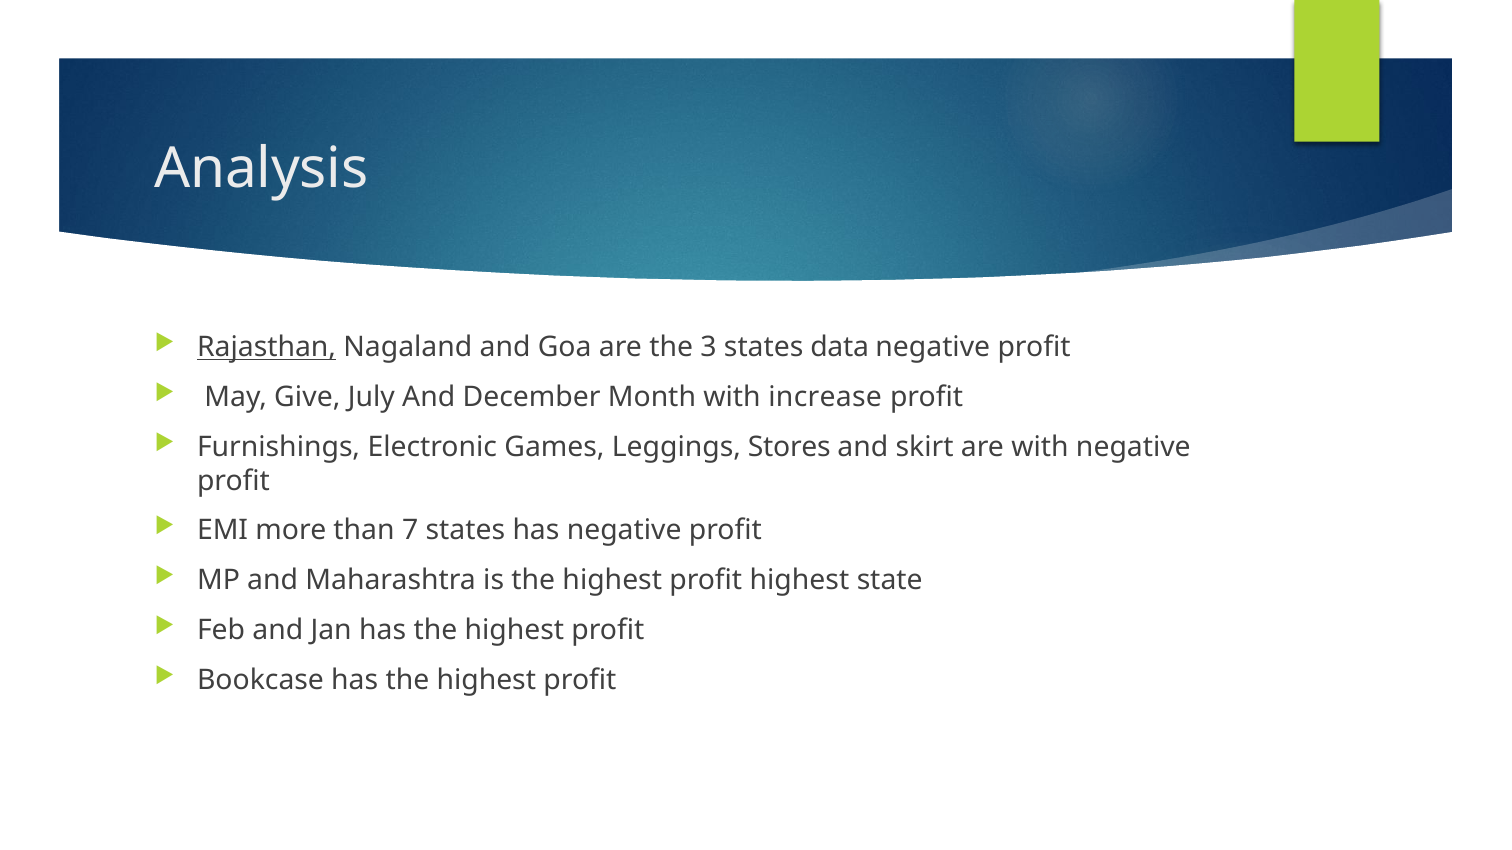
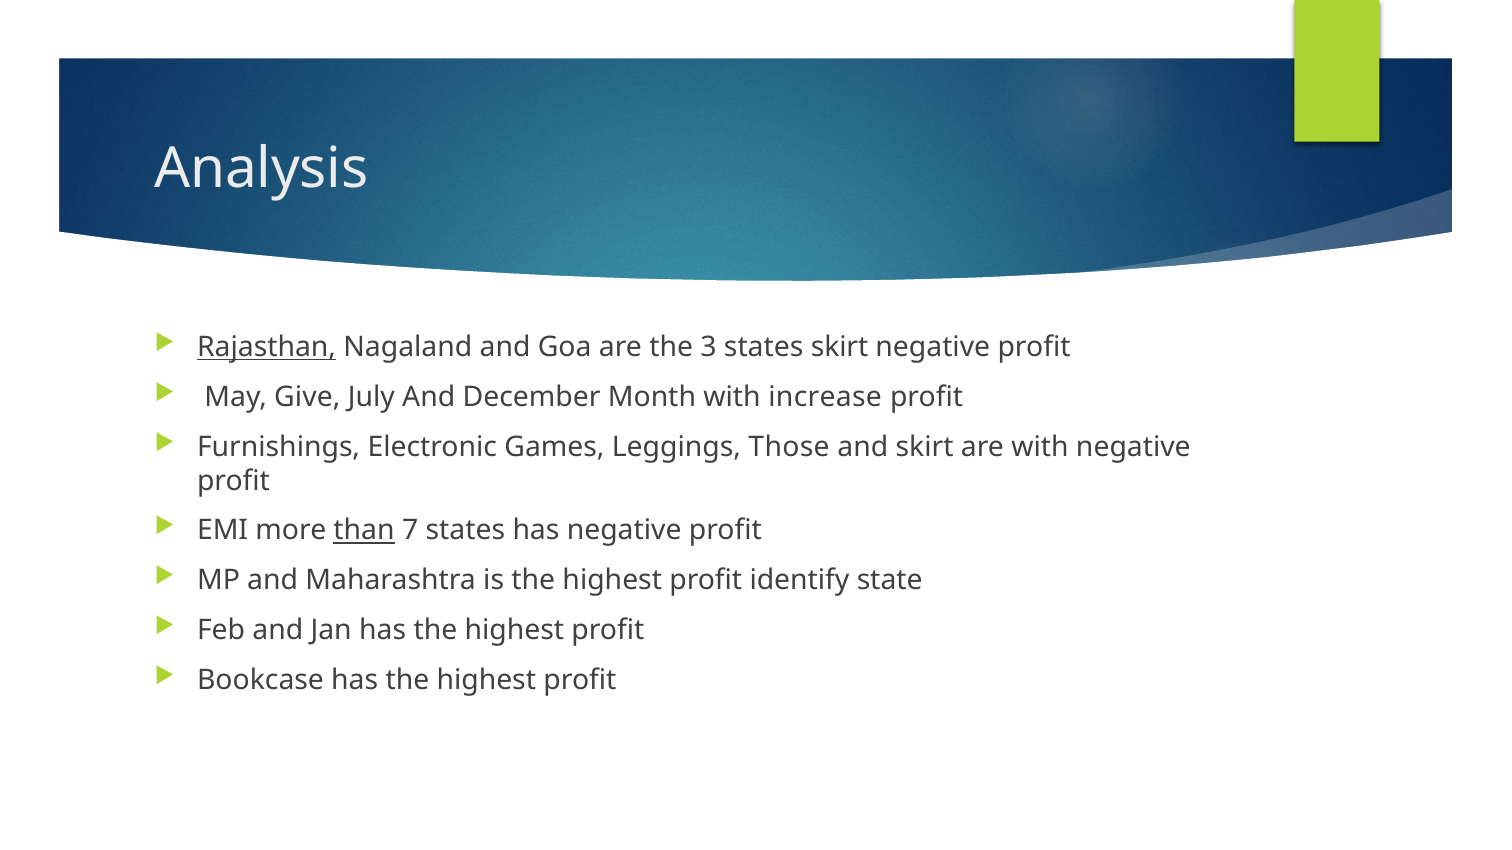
states data: data -> skirt
Stores: Stores -> Those
than underline: none -> present
profit highest: highest -> identify
